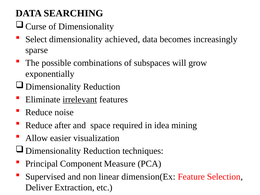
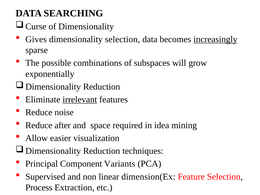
Select: Select -> Gives
dimensionality achieved: achieved -> selection
increasingly underline: none -> present
Measure: Measure -> Variants
Deliver: Deliver -> Process
